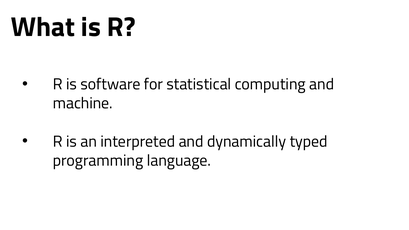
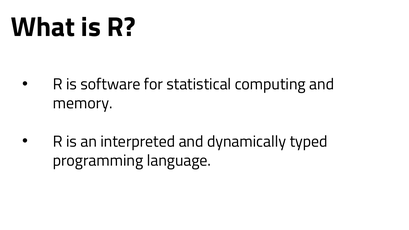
machine: machine -> memory
